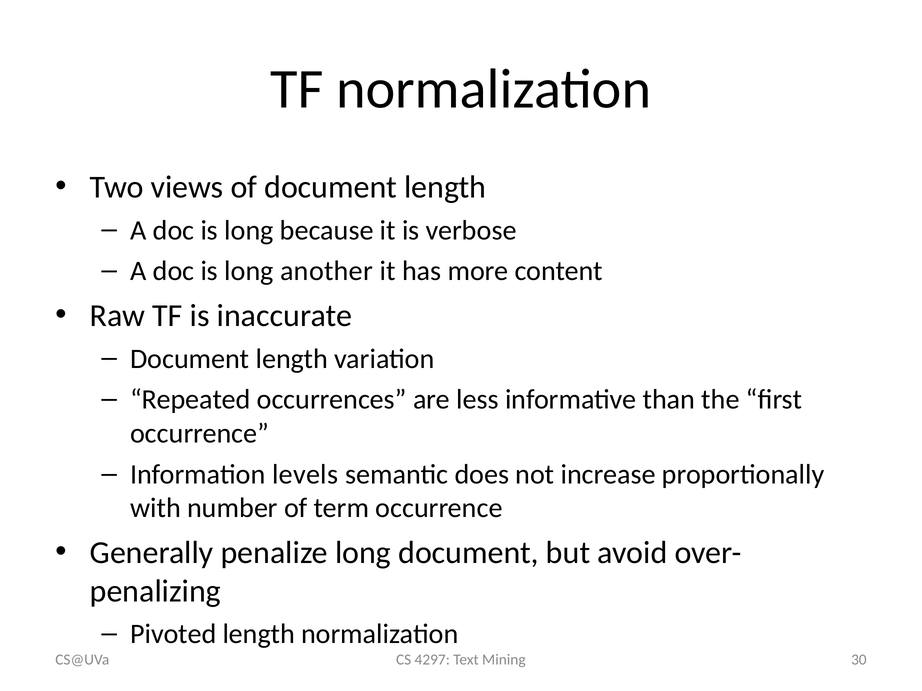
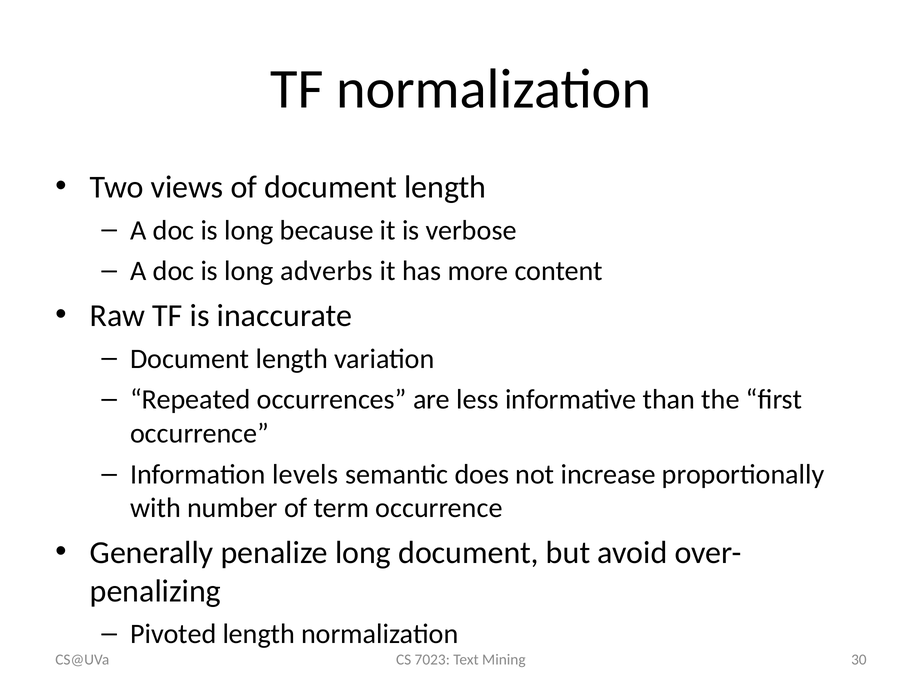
another: another -> adverbs
4297: 4297 -> 7023
